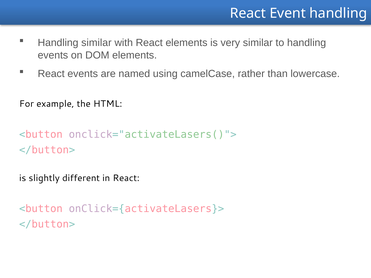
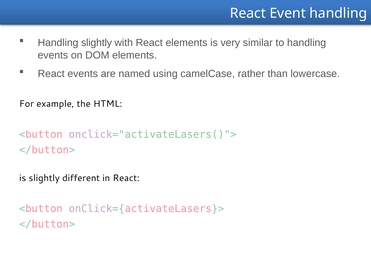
Handling similar: similar -> slightly
